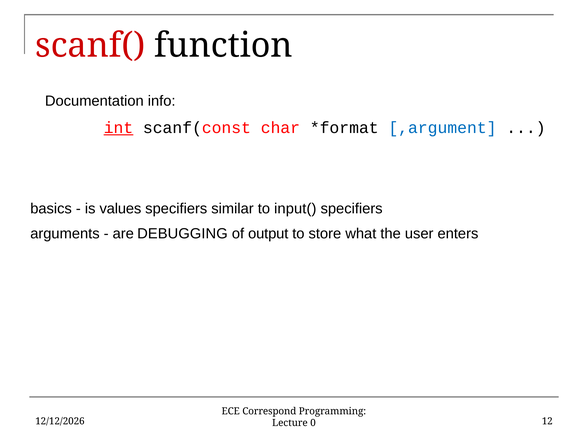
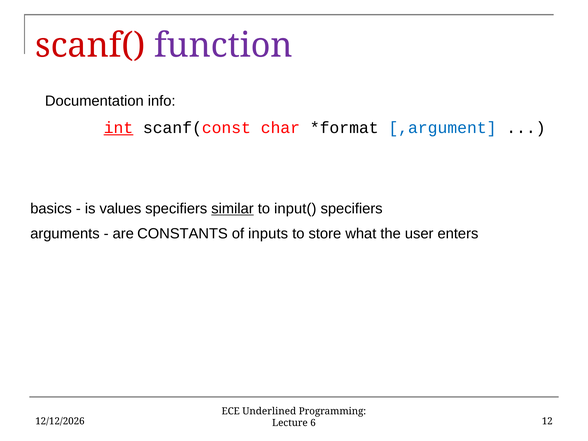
function colour: black -> purple
similar underline: none -> present
DEBUGGING: DEBUGGING -> CONSTANTS
output: output -> inputs
Correspond: Correspond -> Underlined
0: 0 -> 6
